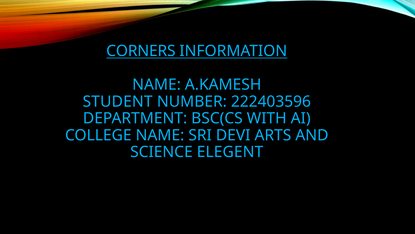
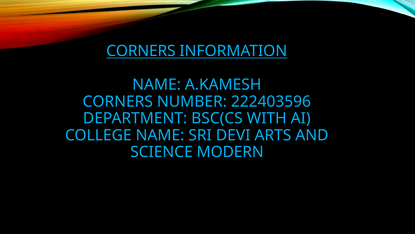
STUDENT at (118, 101): STUDENT -> CORNERS
ELEGENT: ELEGENT -> MODERN
